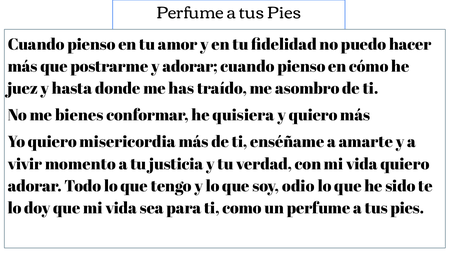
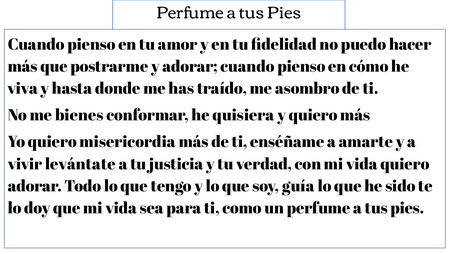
juez: juez -> viva
momento: momento -> levántate
odio: odio -> guía
